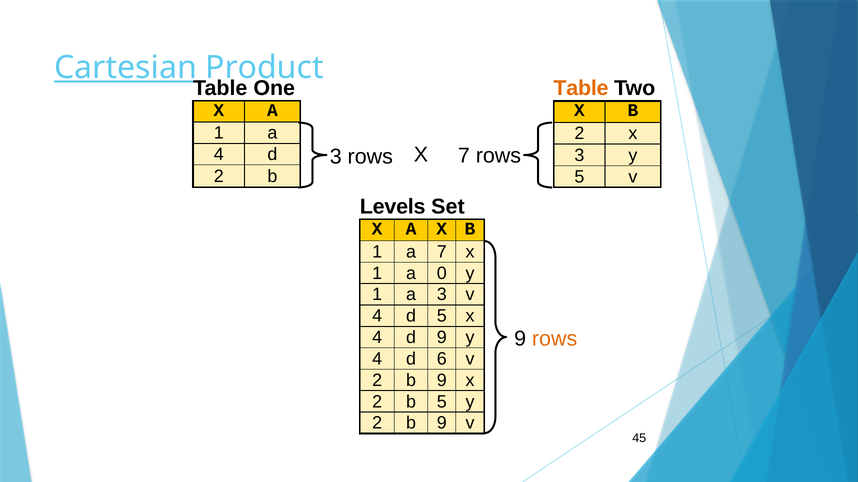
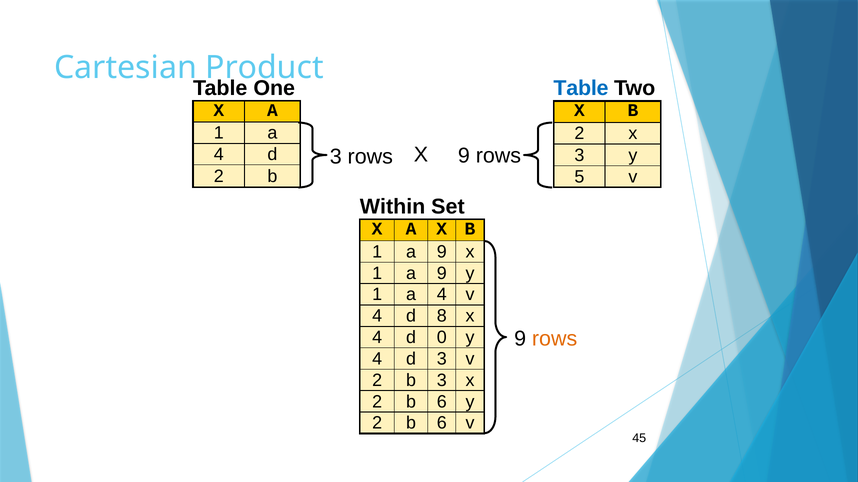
Cartesian underline: present -> none
Table at (581, 89) colour: orange -> blue
rows 7: 7 -> 9
Levels: Levels -> Within
7 at (442, 252): 7 -> 9
0 at (442, 274): 0 -> 9
3 at (442, 295): 3 -> 4
d 5: 5 -> 8
d 9: 9 -> 0
d 6: 6 -> 3
9 at (442, 381): 9 -> 3
5 at (442, 402): 5 -> 6
9 at (442, 424): 9 -> 6
